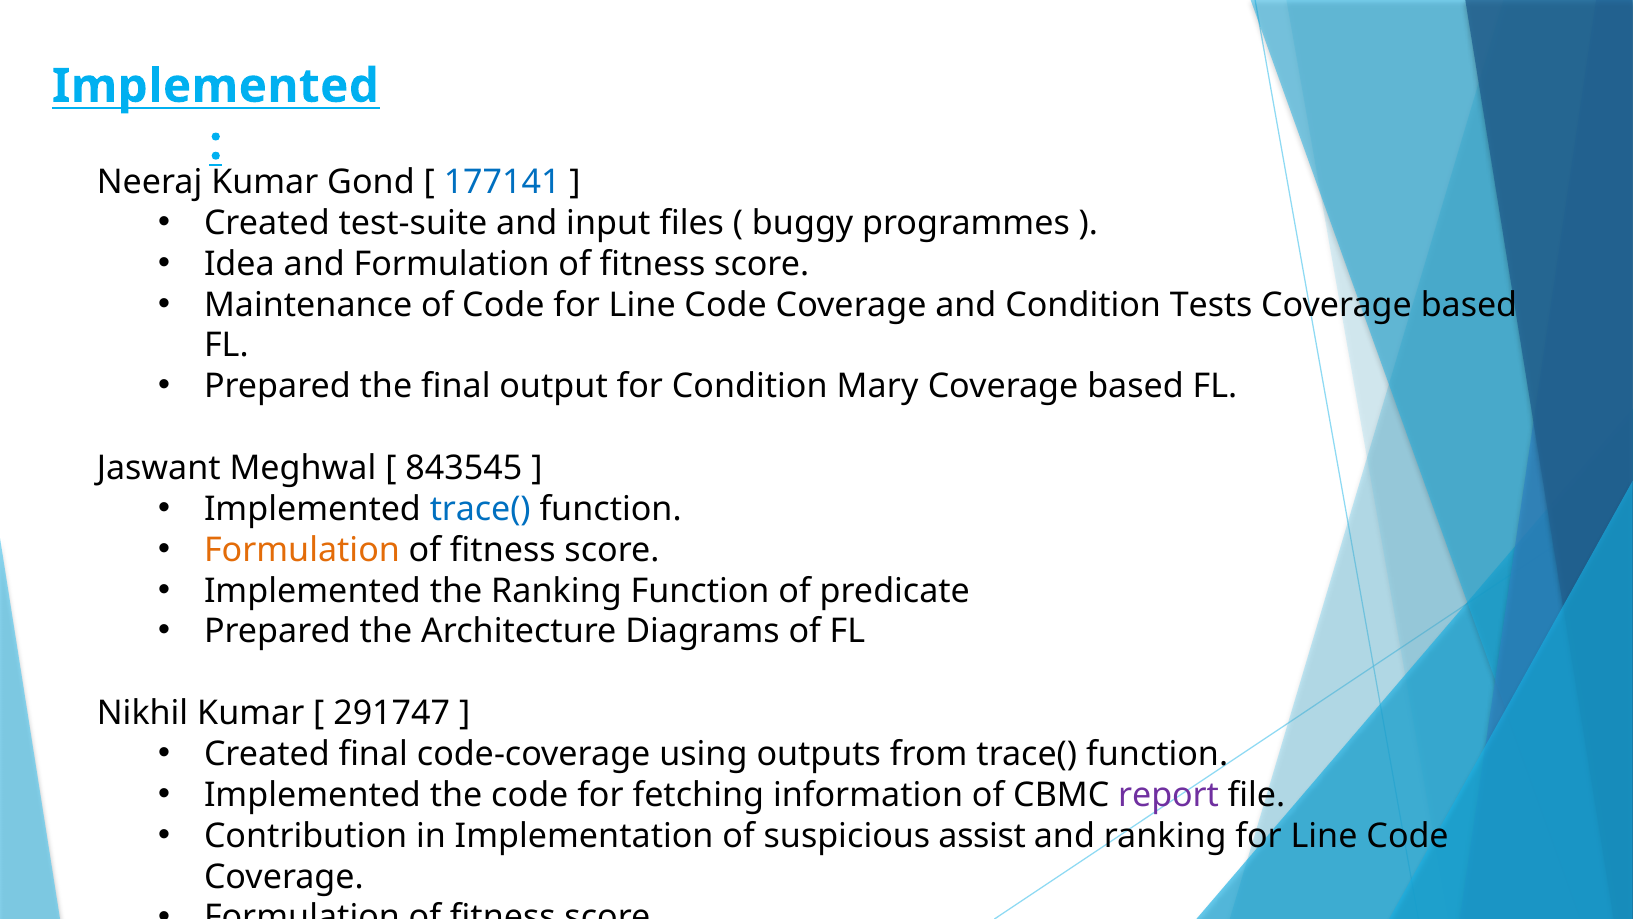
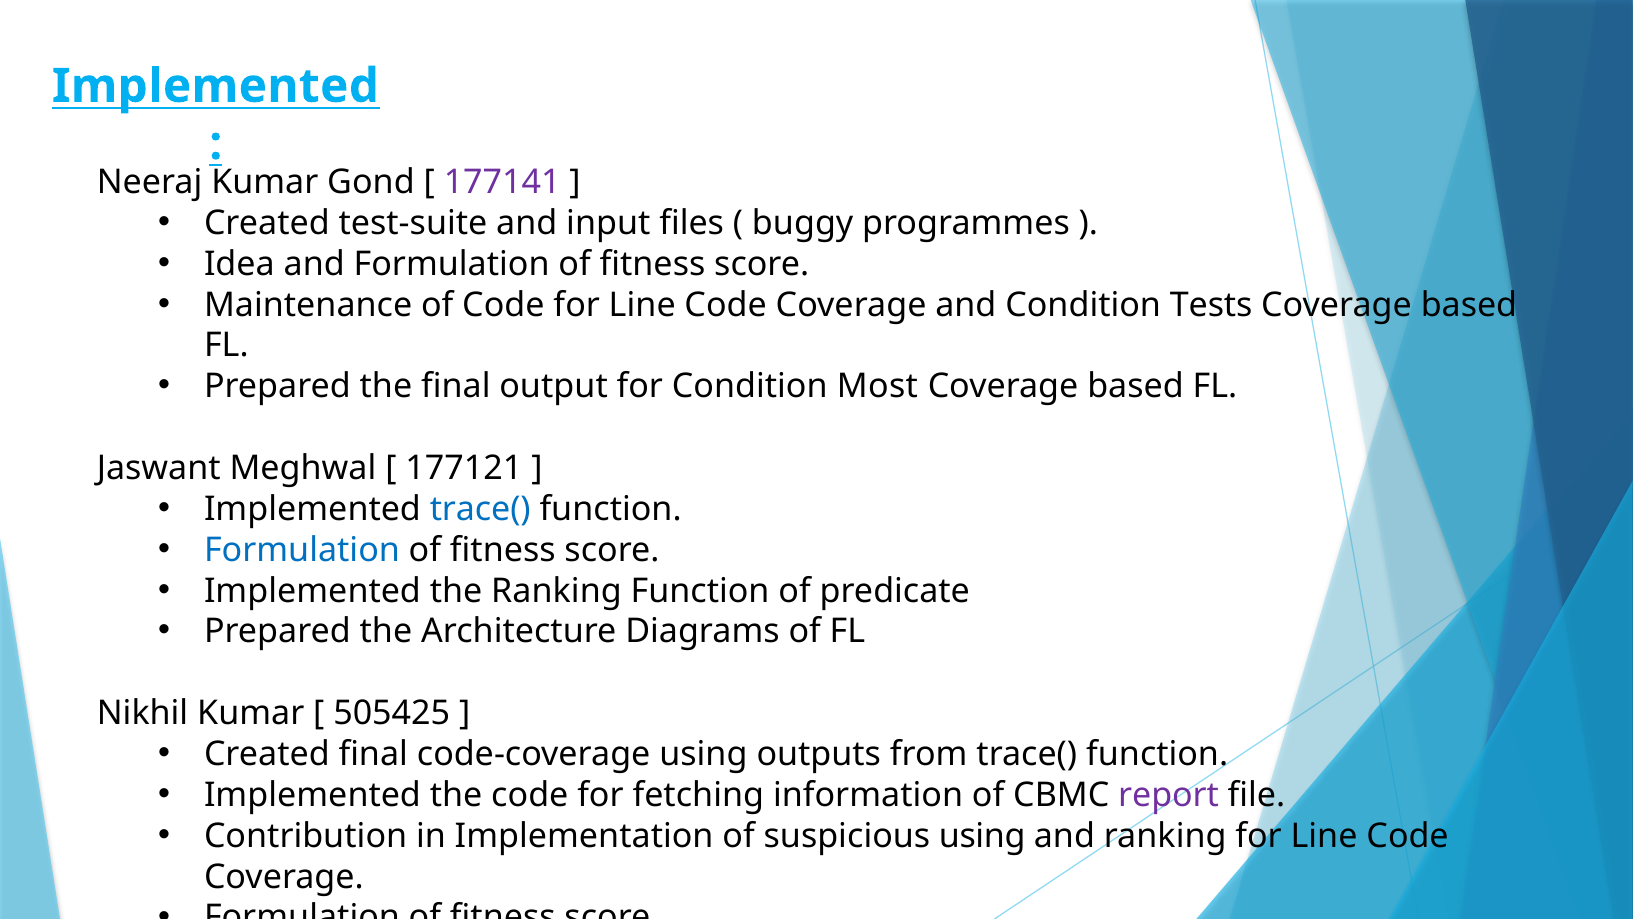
177141 colour: blue -> purple
Mary: Mary -> Most
843545: 843545 -> 177121
Formulation at (302, 550) colour: orange -> blue
291747: 291747 -> 505425
suspicious assist: assist -> using
